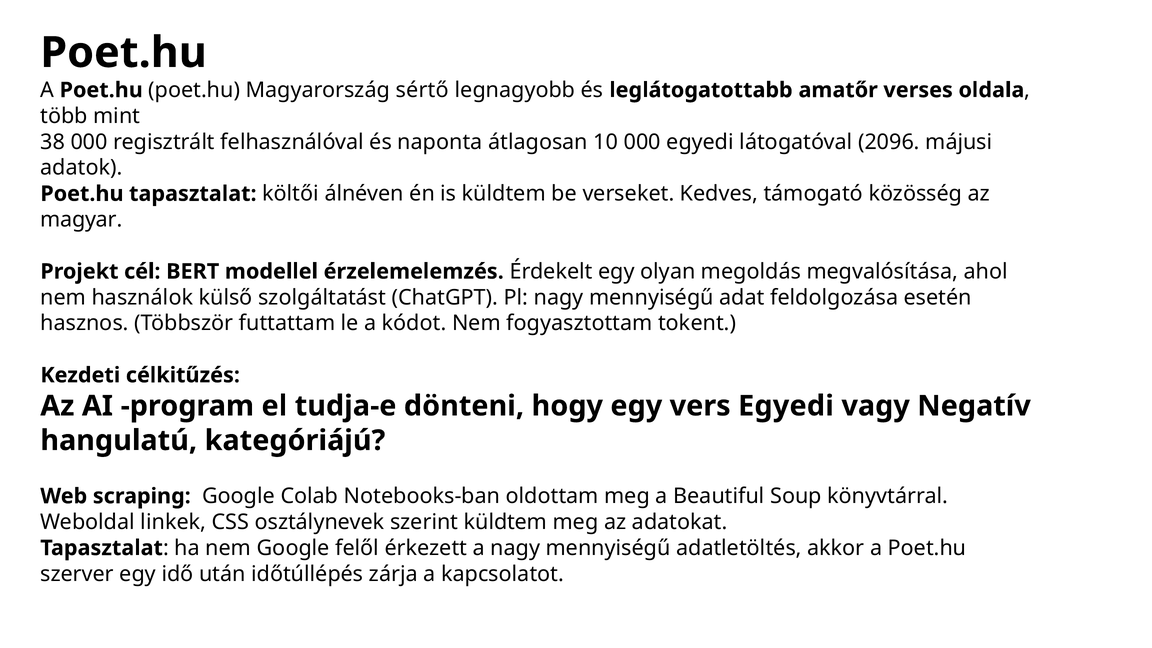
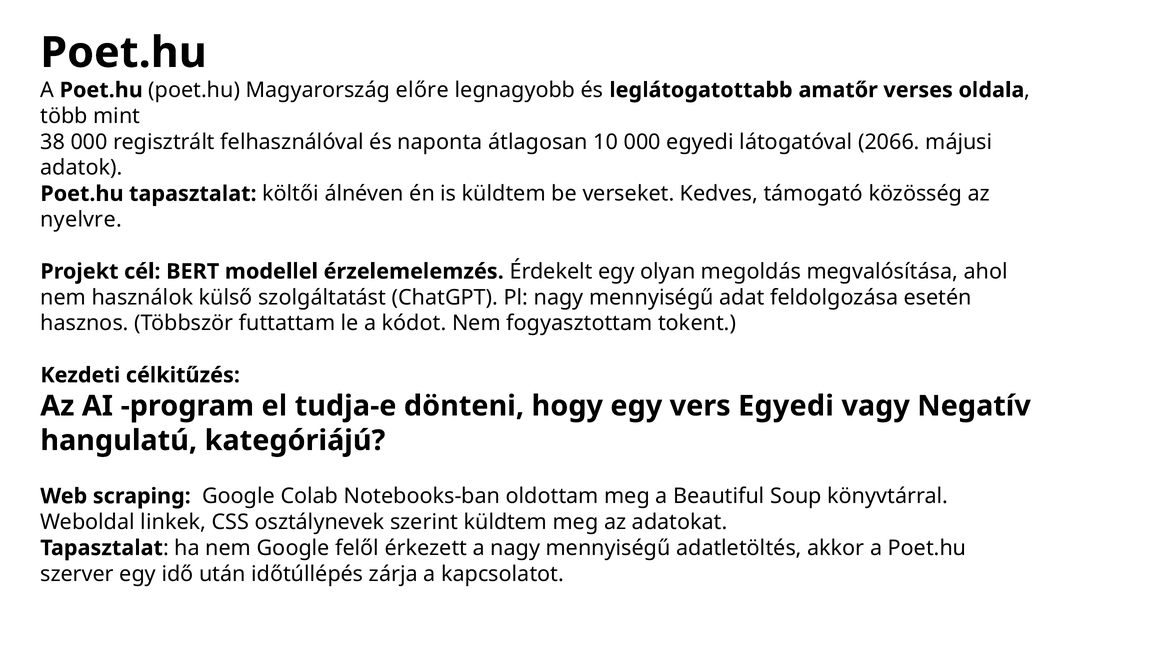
sértő: sértő -> előre
2096: 2096 -> 2066
magyar: magyar -> nyelvre
